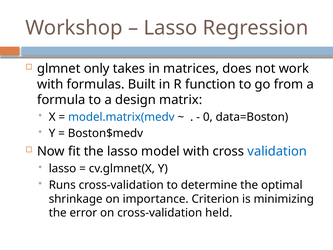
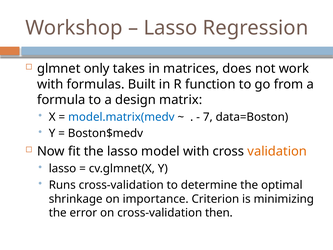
0: 0 -> 7
validation colour: blue -> orange
held: held -> then
